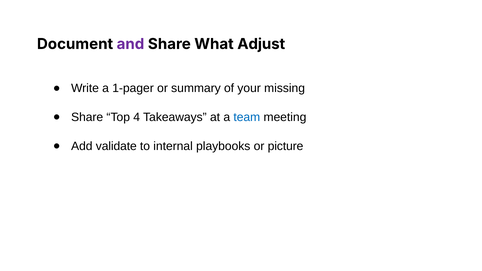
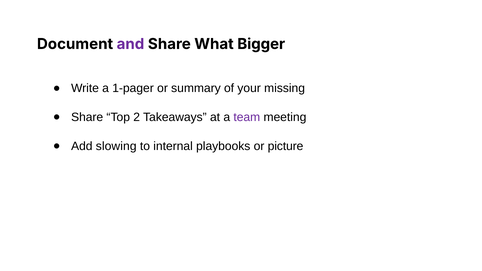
Adjust: Adjust -> Bigger
4: 4 -> 2
team colour: blue -> purple
validate: validate -> slowing
